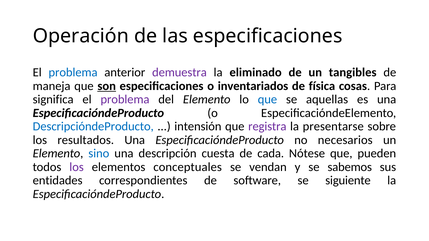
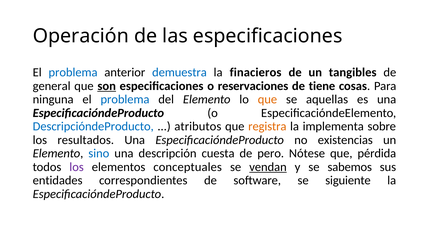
demuestra colour: purple -> blue
eliminado: eliminado -> finacieros
maneja: maneja -> general
inventariados: inventariados -> reservaciones
física: física -> tiene
significa: significa -> ninguna
problema at (125, 100) colour: purple -> blue
que at (267, 100) colour: blue -> orange
intensión: intensión -> atributos
registra colour: purple -> orange
presentarse: presentarse -> implementa
necesarios: necesarios -> existencias
cada: cada -> pero
pueden: pueden -> pérdida
vendan underline: none -> present
